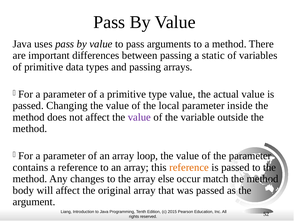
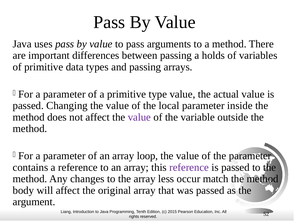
static: static -> holds
reference at (189, 167) colour: orange -> purple
else: else -> less
